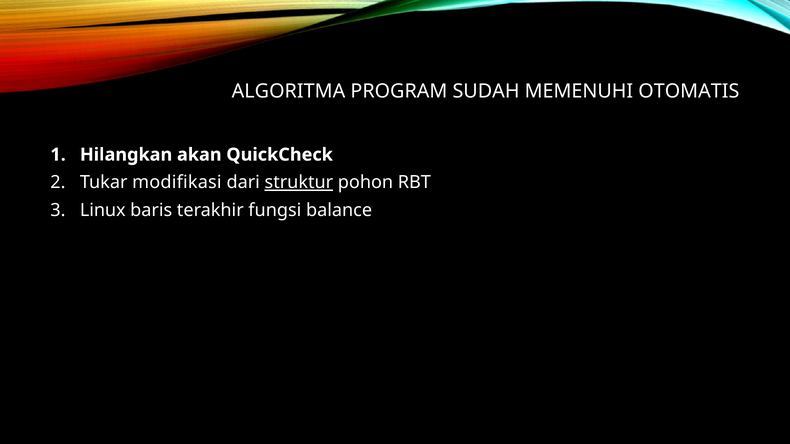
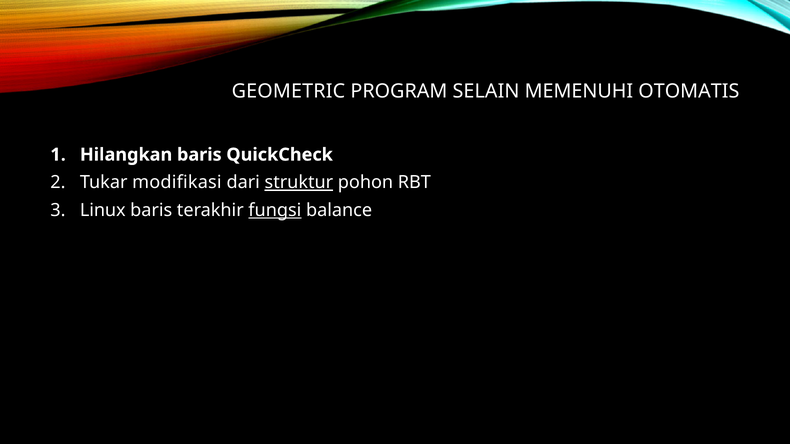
ALGORITMA: ALGORITMA -> GEOMETRIC
SUDAH: SUDAH -> SELAIN
Hilangkan akan: akan -> baris
fungsi underline: none -> present
